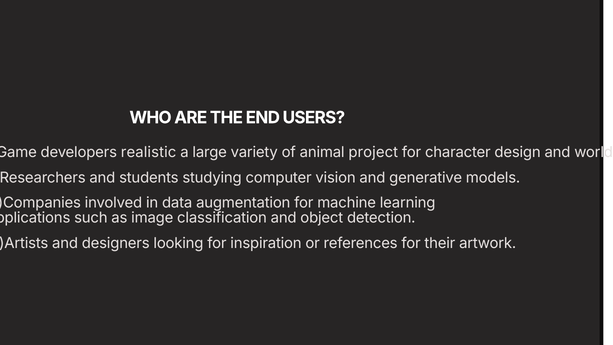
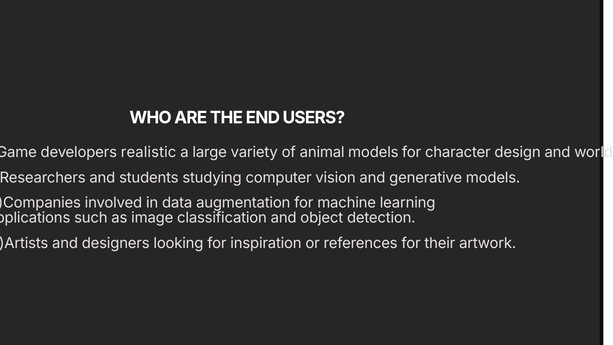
animal project: project -> models
